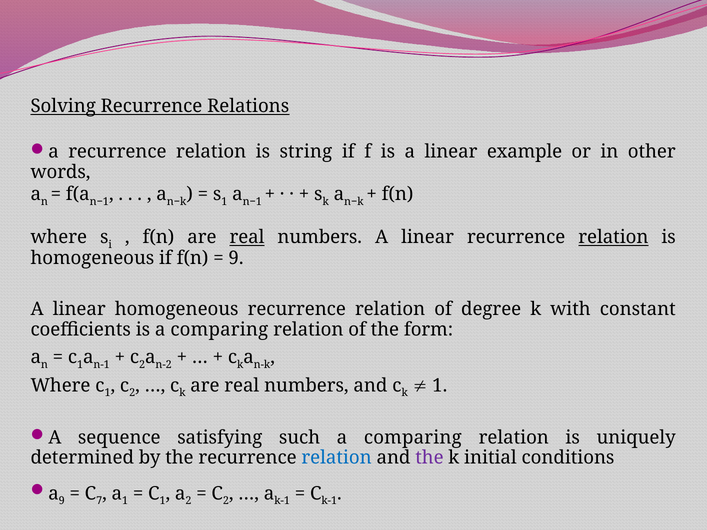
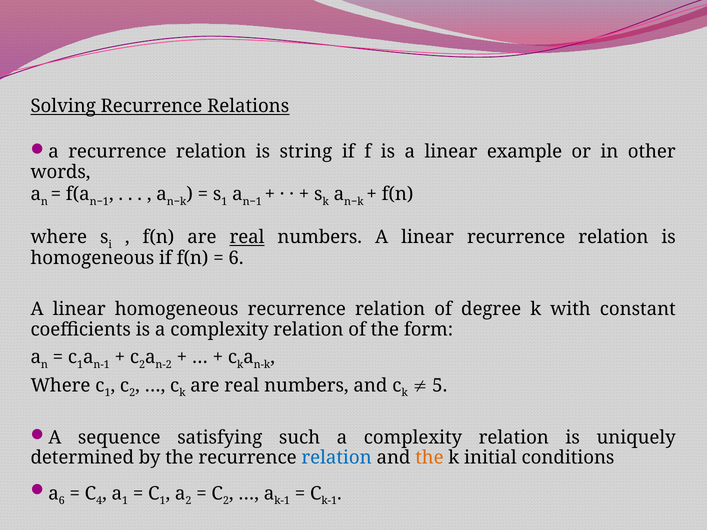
relation at (613, 237) underline: present -> none
9 at (236, 258): 9 -> 6
is a comparing: comparing -> complexity
1 at (440, 386): 1 -> 5
such a comparing: comparing -> complexity
the at (429, 458) colour: purple -> orange
a 9: 9 -> 6
7: 7 -> 4
